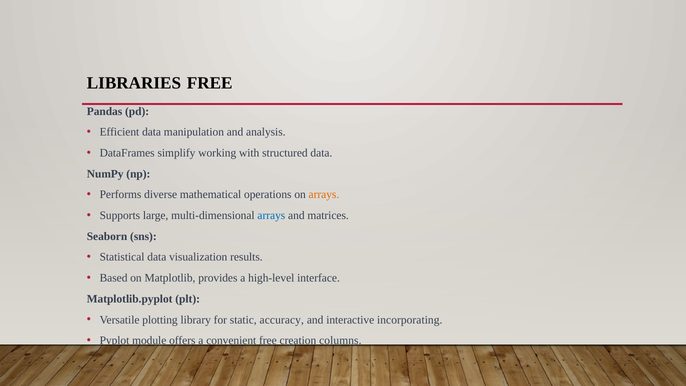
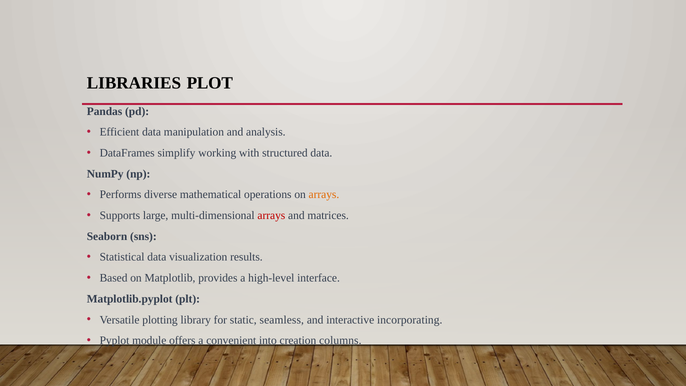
LIBRARIES FREE: FREE -> PLOT
arrays at (271, 215) colour: blue -> red
accuracy: accuracy -> seamless
convenient free: free -> into
